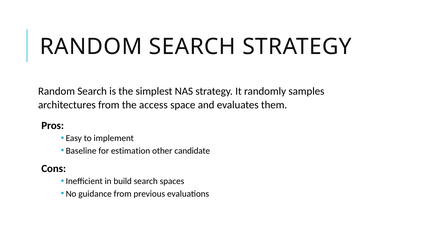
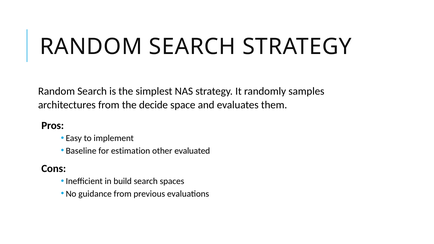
access: access -> decide
candidate: candidate -> evaluated
